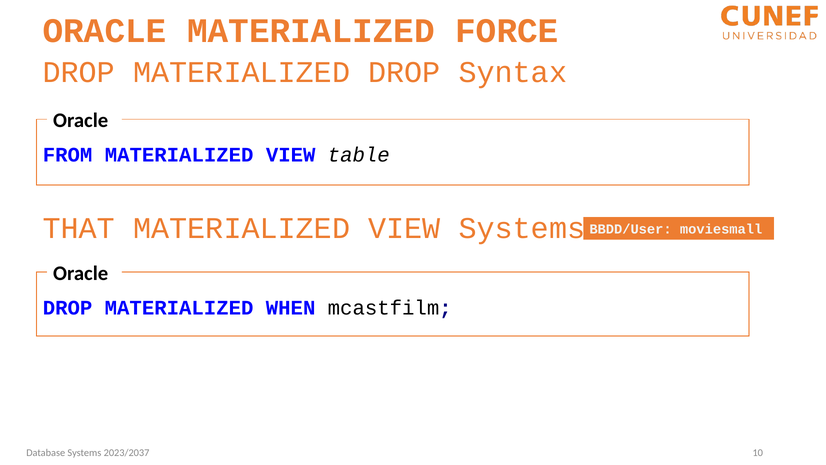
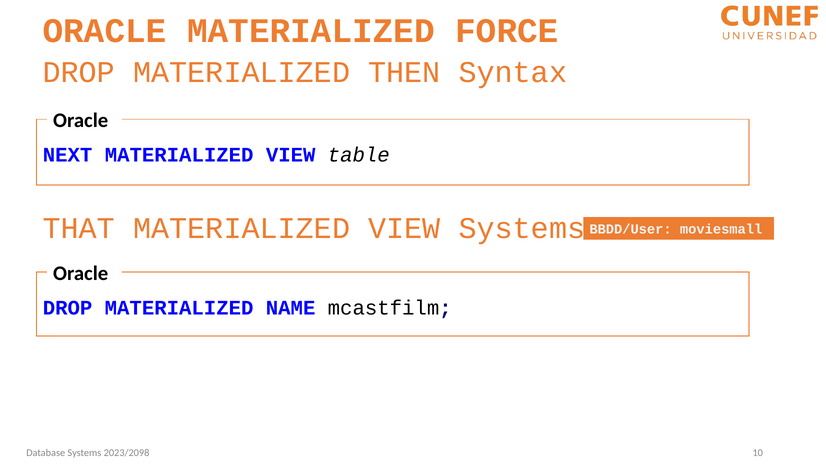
MATERIALIZED DROP: DROP -> THEN
FROM: FROM -> NEXT
WHEN: WHEN -> NAME
2023/2037: 2023/2037 -> 2023/2098
